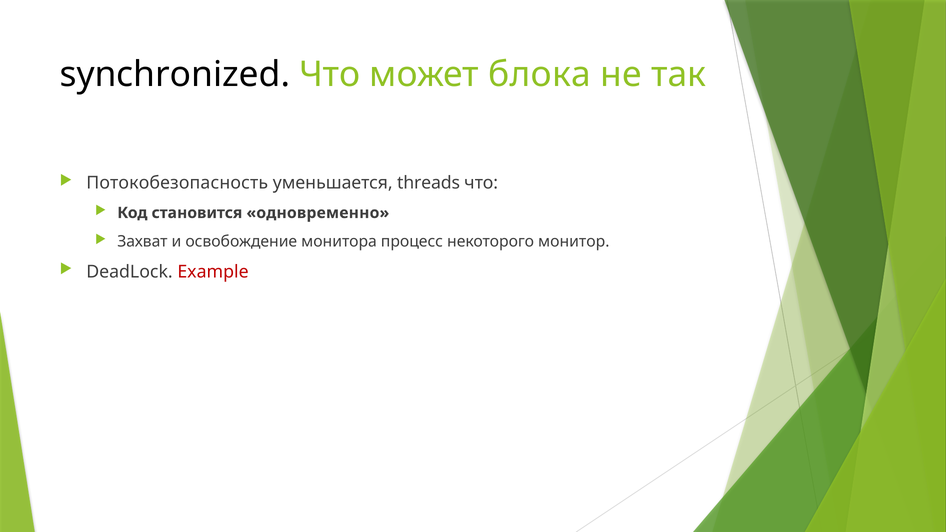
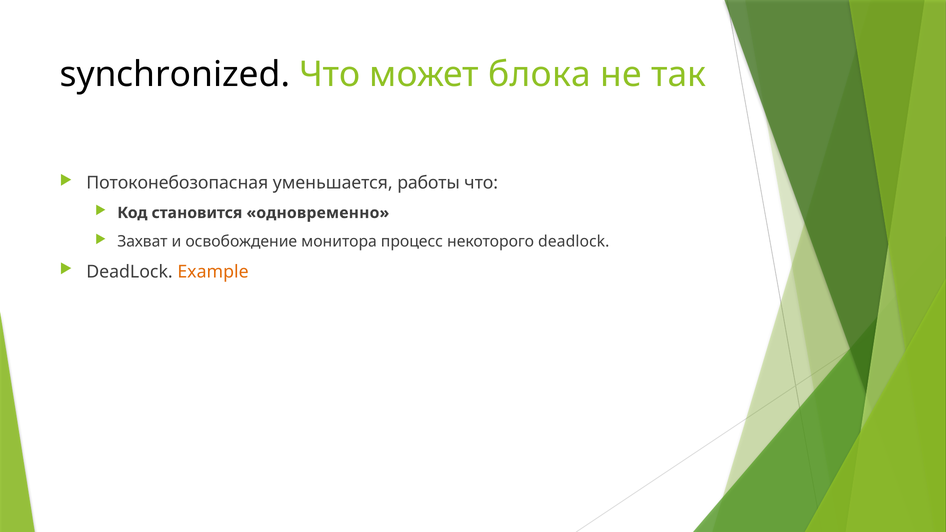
Потокобезопасность: Потокобезопасность -> Потоконебозопасная
threads: threads -> работы
некоторого монитор: монитор -> deadlock
Example colour: red -> orange
